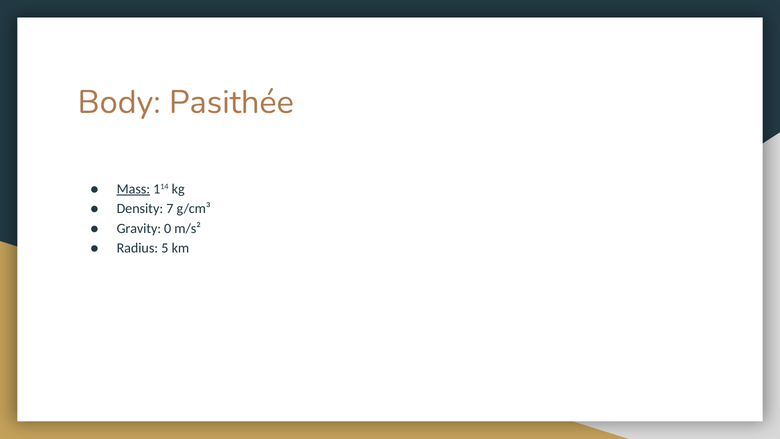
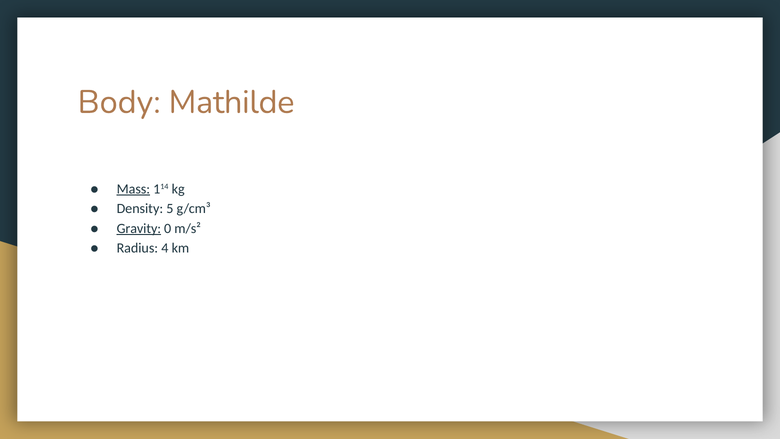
Pasithée: Pasithée -> Mathilde
7: 7 -> 5
Gravity underline: none -> present
5: 5 -> 4
